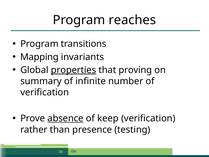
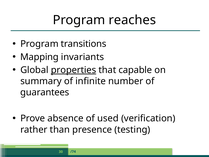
proving: proving -> capable
verification at (45, 92): verification -> guarantees
absence underline: present -> none
keep: keep -> used
